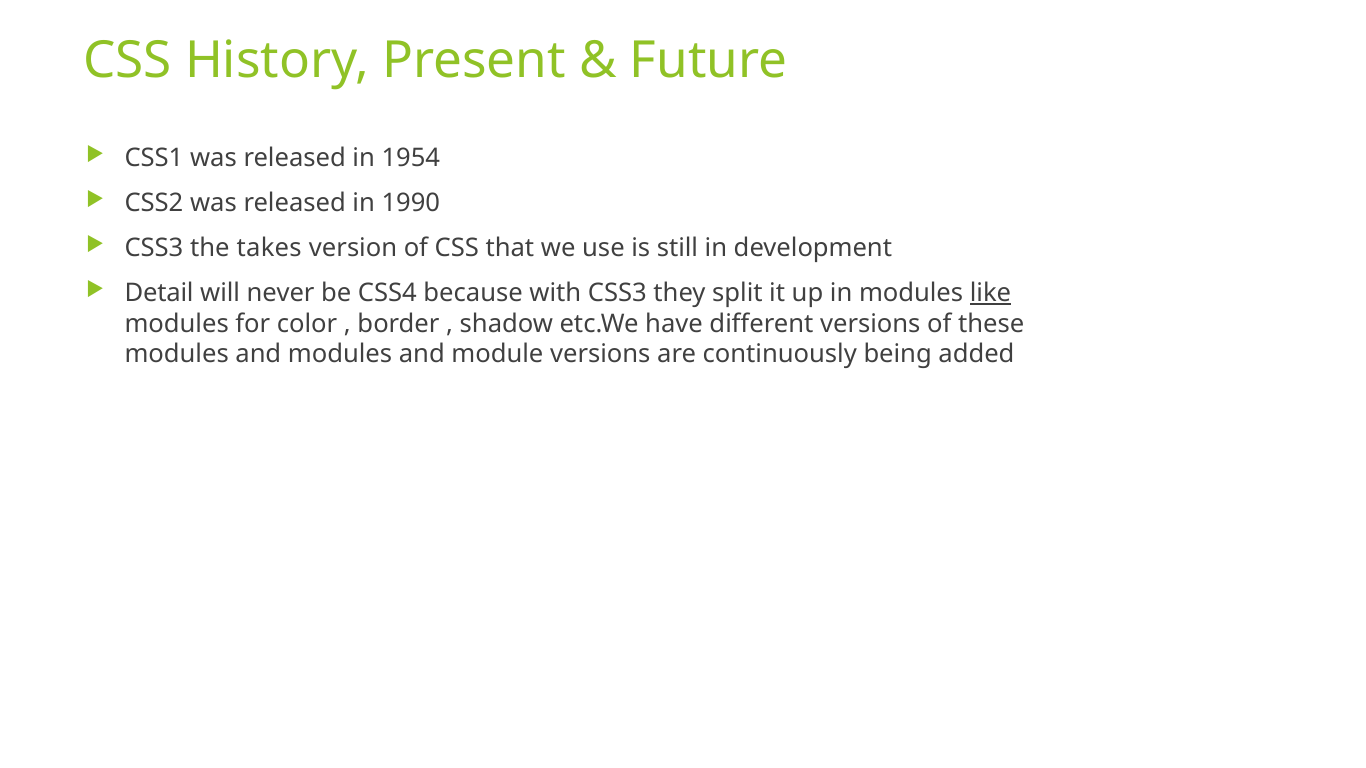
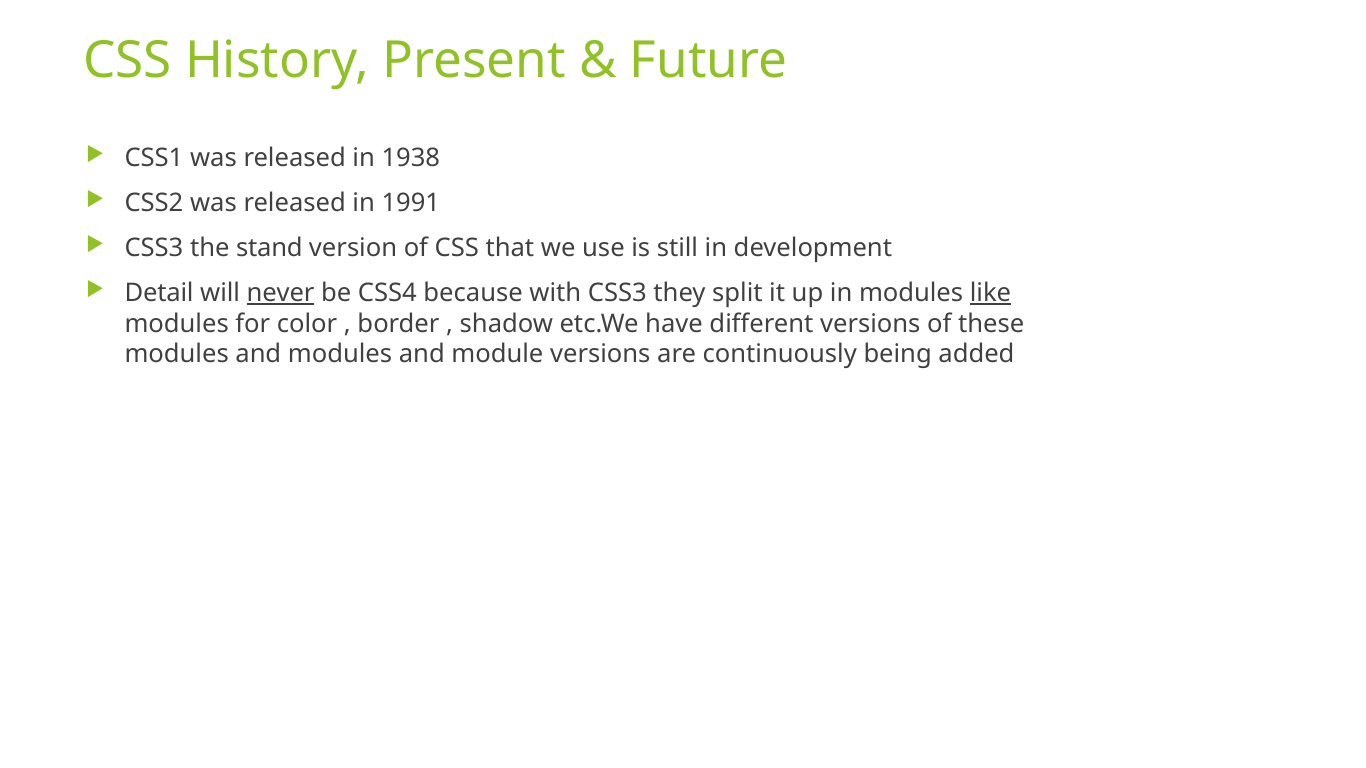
1954: 1954 -> 1938
1990: 1990 -> 1991
takes: takes -> stand
never underline: none -> present
